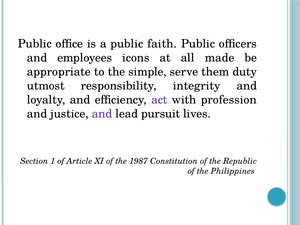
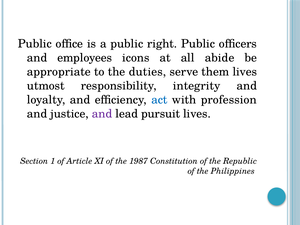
faith: faith -> right
made: made -> abide
simple: simple -> duties
them duty: duty -> lives
act colour: purple -> blue
